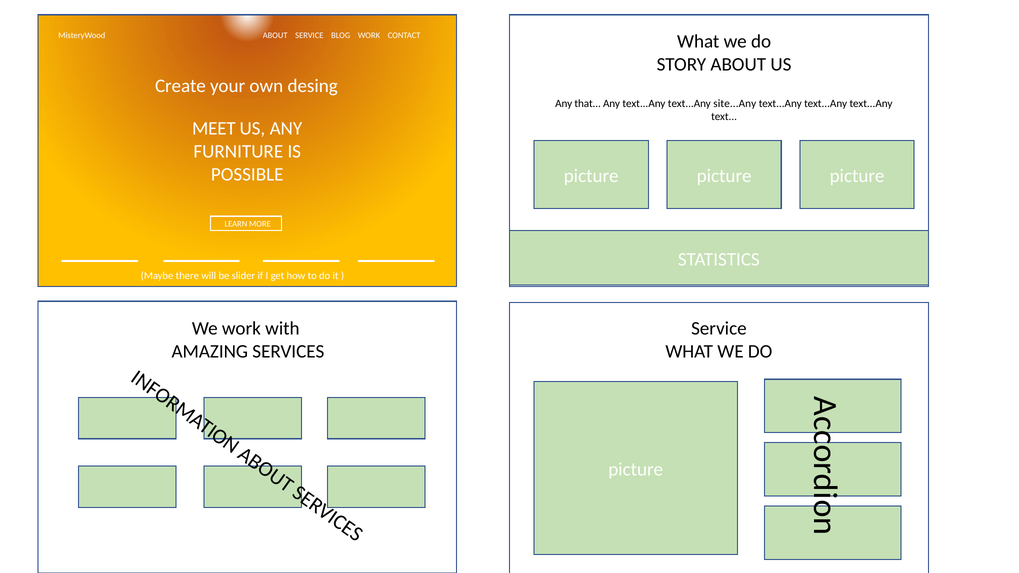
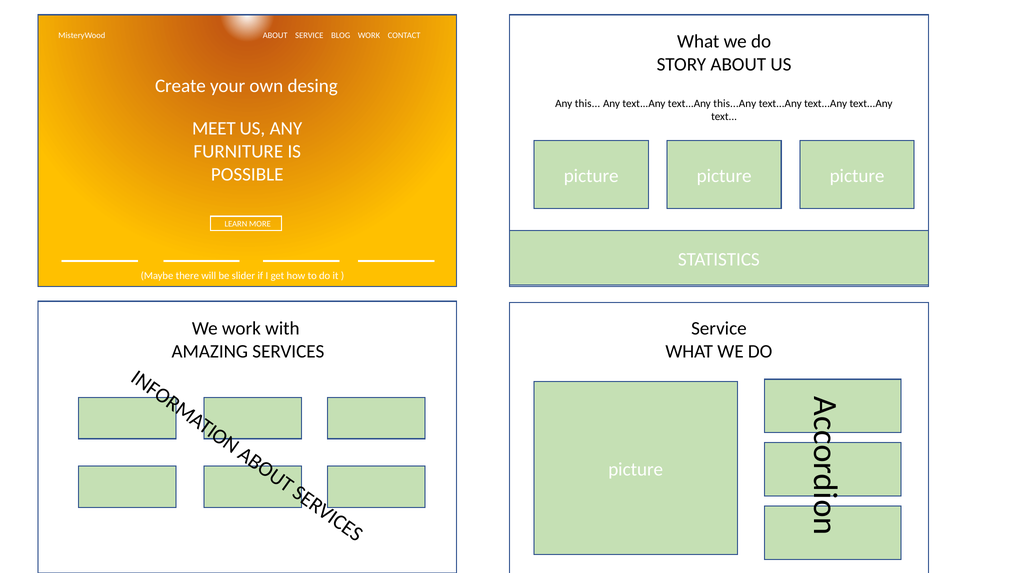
that: that -> this
site...Any: site...Any -> this...Any
